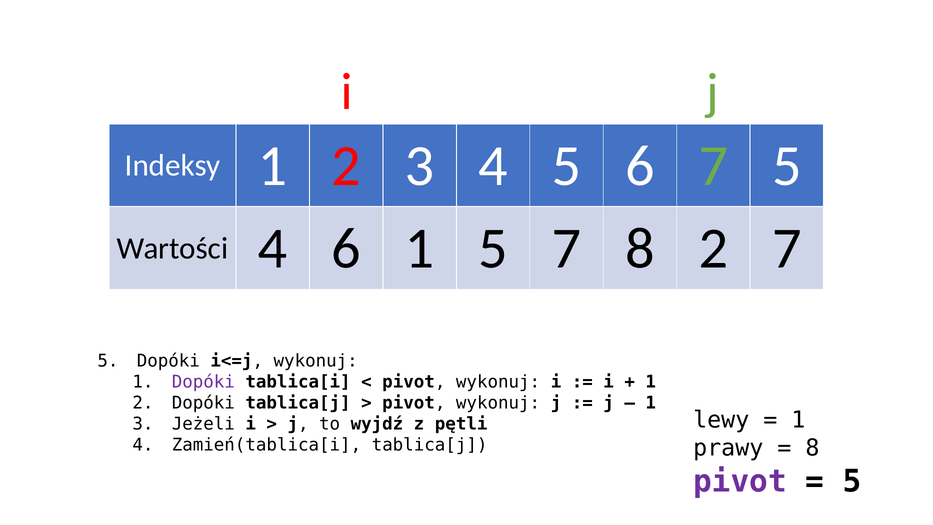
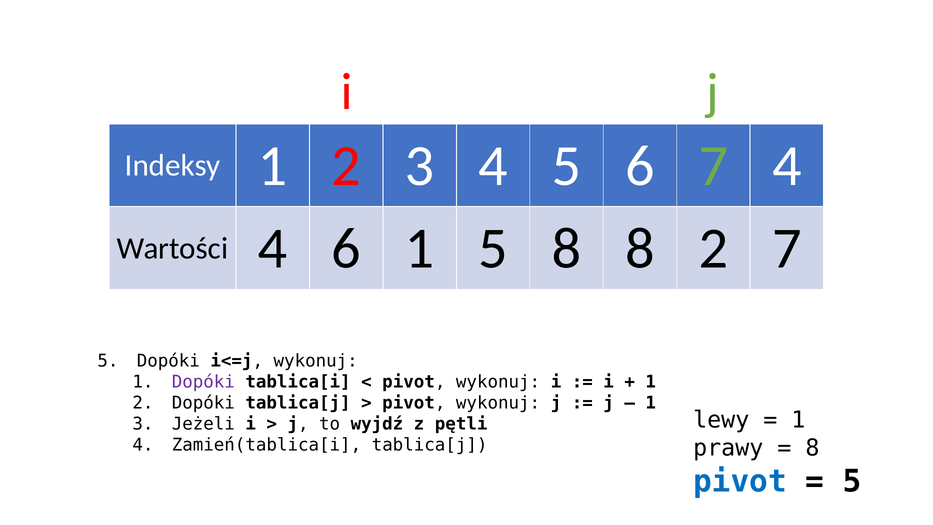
7 5: 5 -> 4
5 7: 7 -> 8
pivot at (740, 481) colour: purple -> blue
